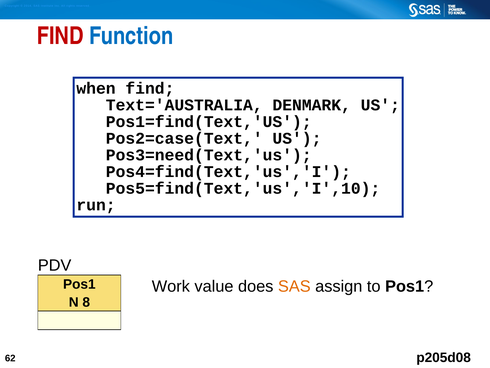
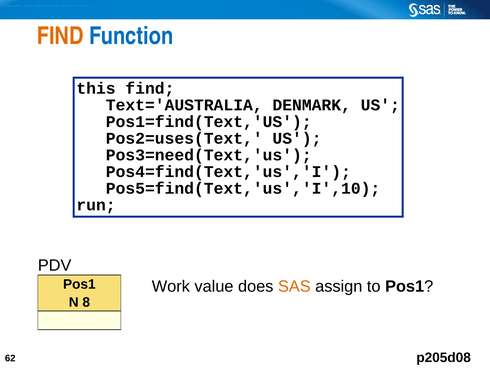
FIND at (60, 36) colour: red -> orange
when: when -> this
Pos2=case(Text: Pos2=case(Text -> Pos2=uses(Text
